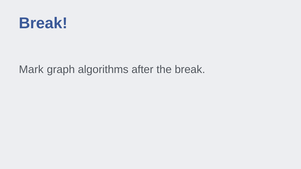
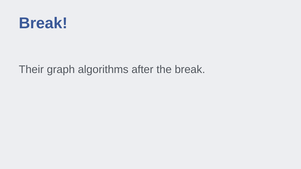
Mark: Mark -> Their
